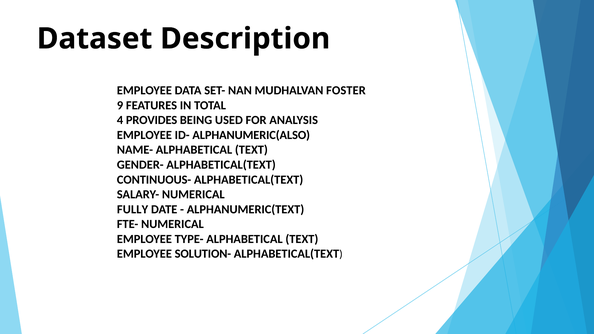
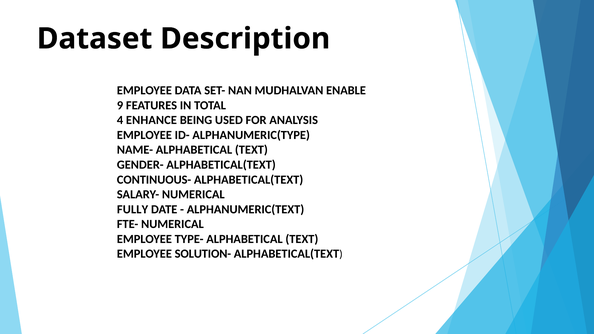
FOSTER: FOSTER -> ENABLE
PROVIDES: PROVIDES -> ENHANCE
ALPHANUMERIC(ALSO: ALPHANUMERIC(ALSO -> ALPHANUMERIC(TYPE
